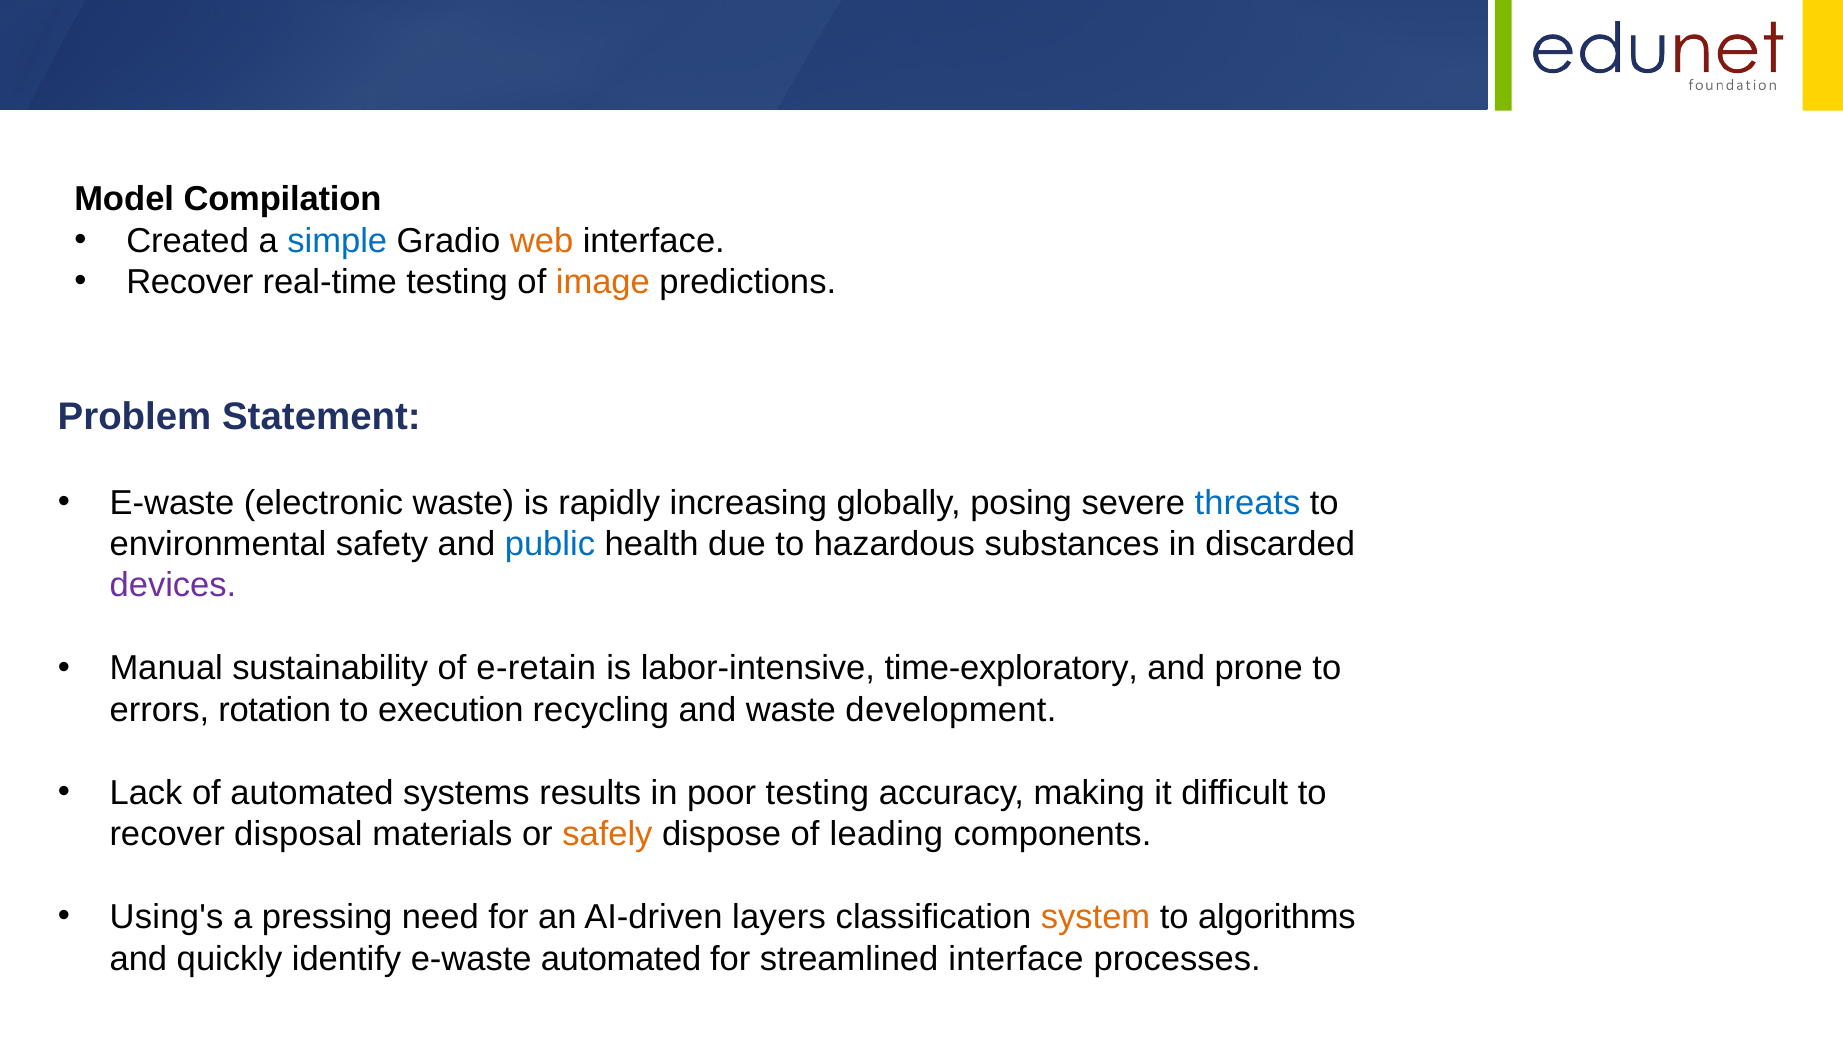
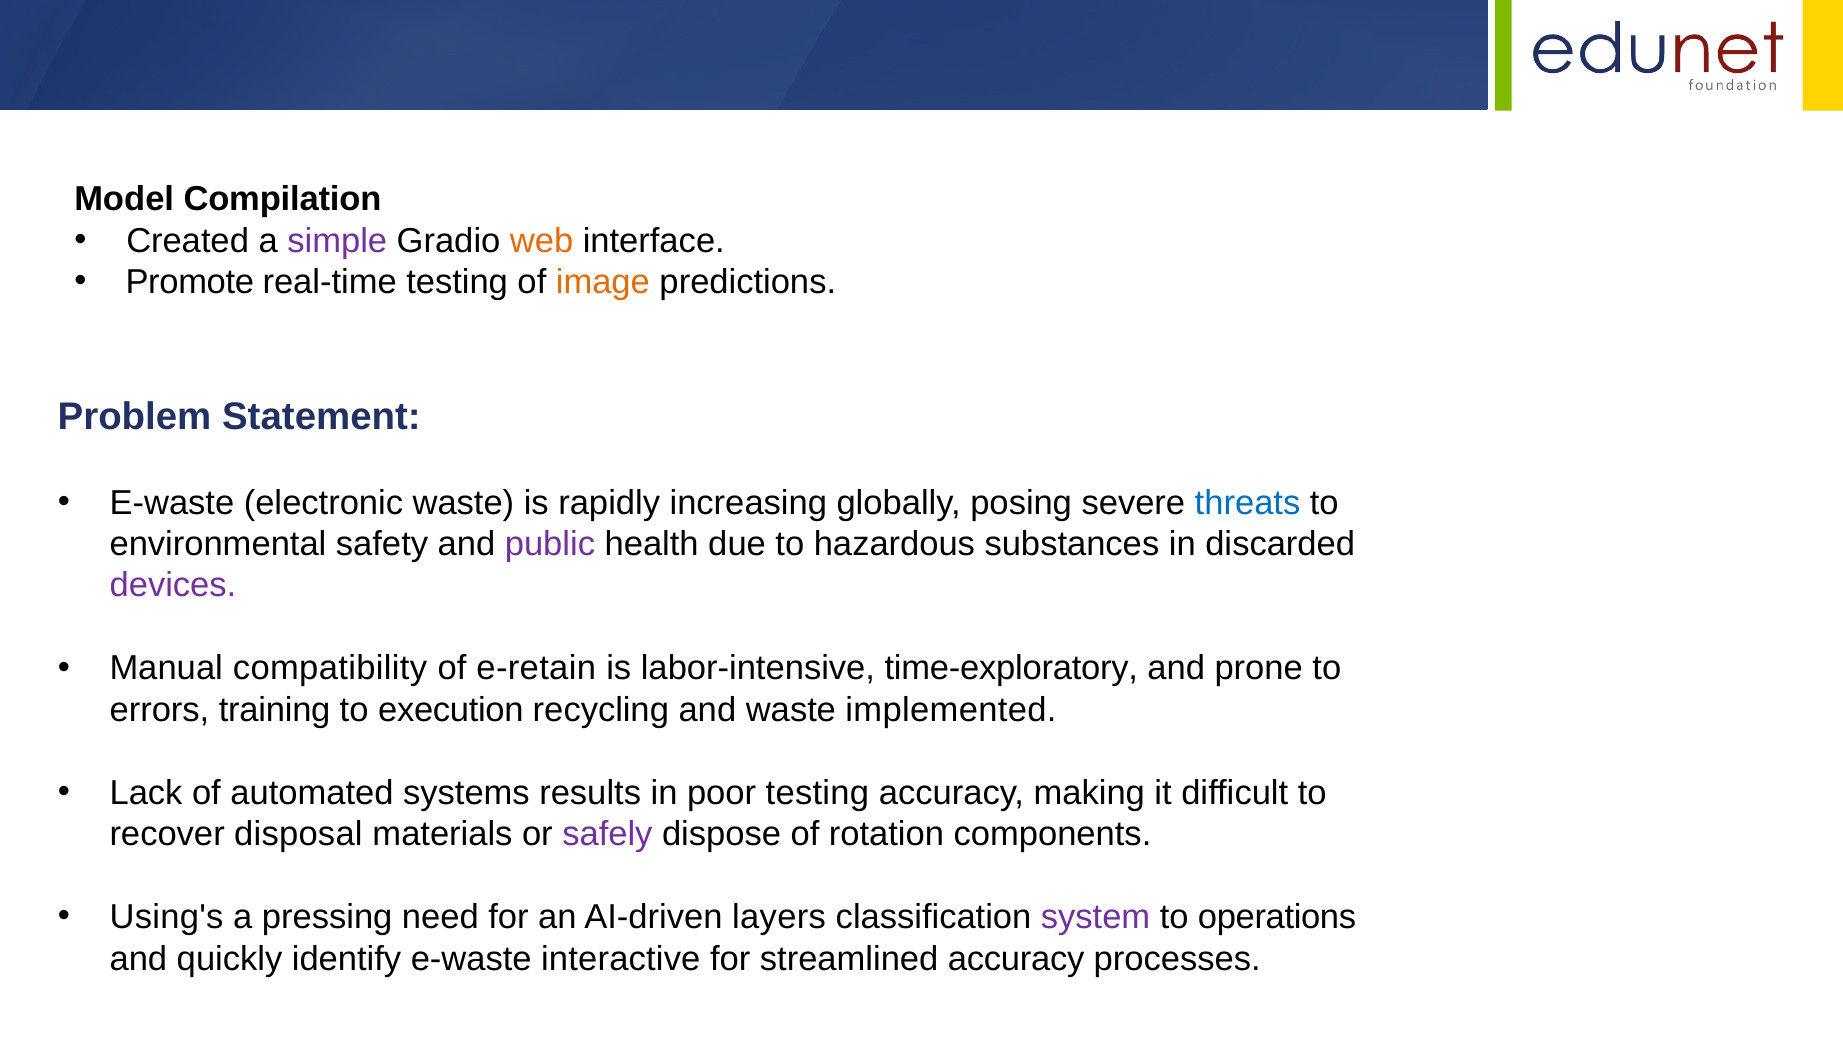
simple colour: blue -> purple
Recover at (190, 282): Recover -> Promote
public colour: blue -> purple
sustainability: sustainability -> compatibility
rotation: rotation -> training
development: development -> implemented
safely colour: orange -> purple
leading: leading -> rotation
system colour: orange -> purple
algorithms: algorithms -> operations
e-waste automated: automated -> interactive
streamlined interface: interface -> accuracy
